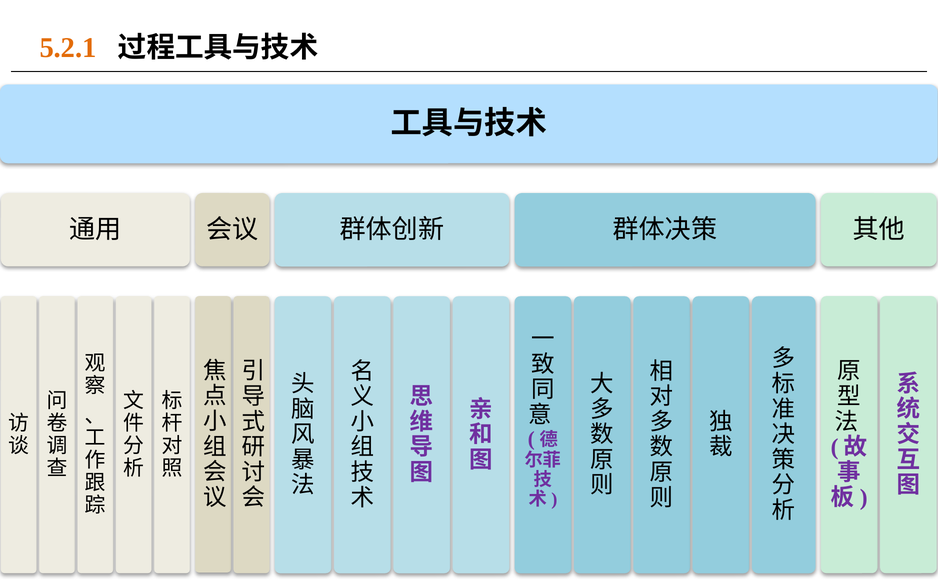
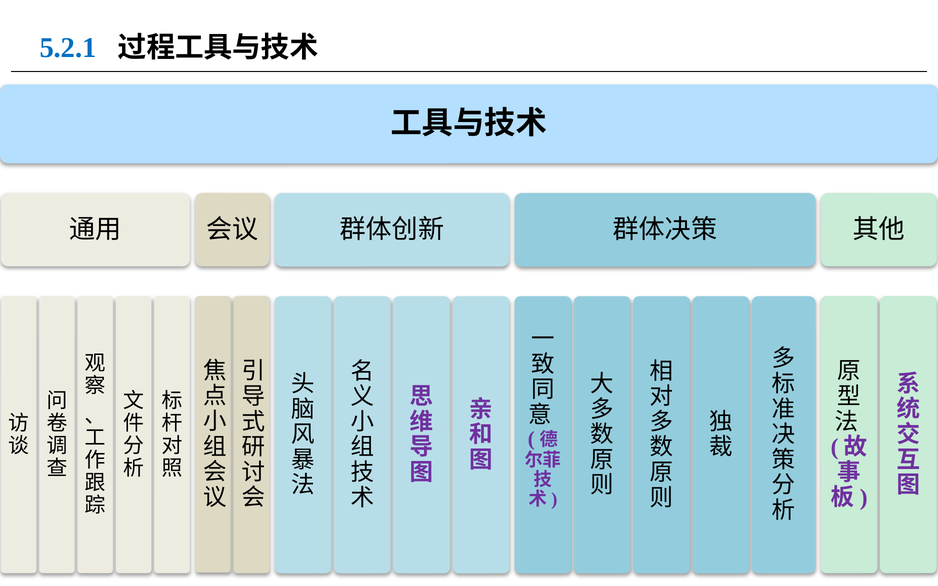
5.2.1 colour: orange -> blue
